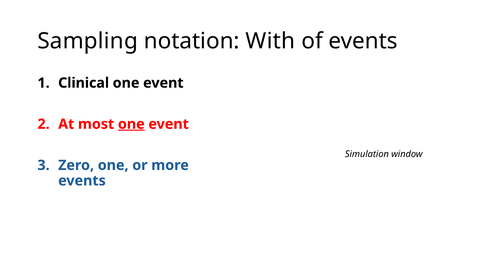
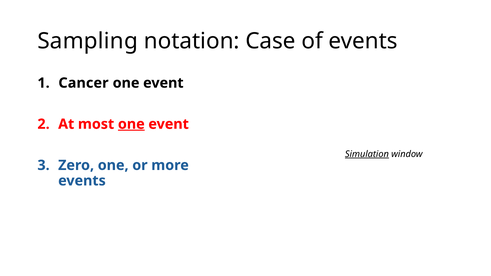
With: With -> Case
Clinical: Clinical -> Cancer
Simulation underline: none -> present
